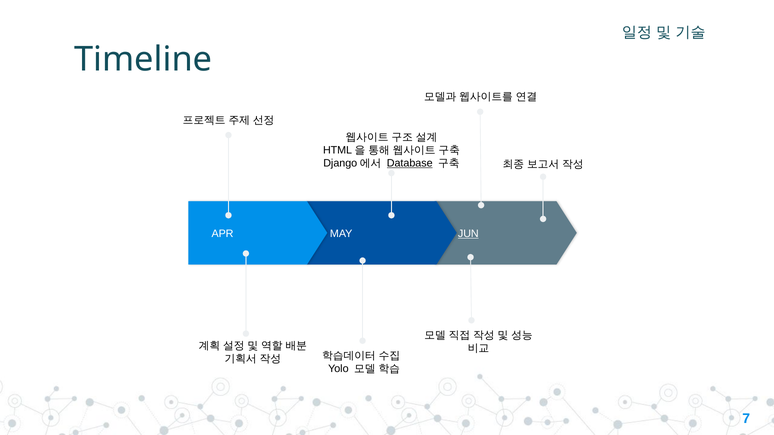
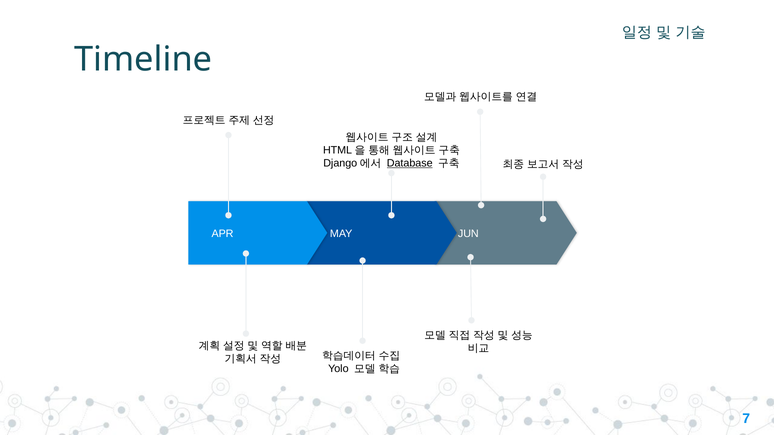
JUN underline: present -> none
